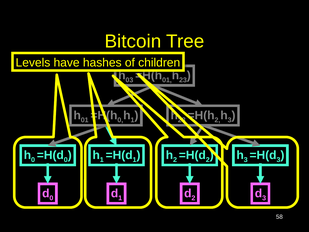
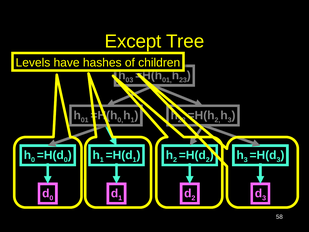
Bitcoin: Bitcoin -> Except
